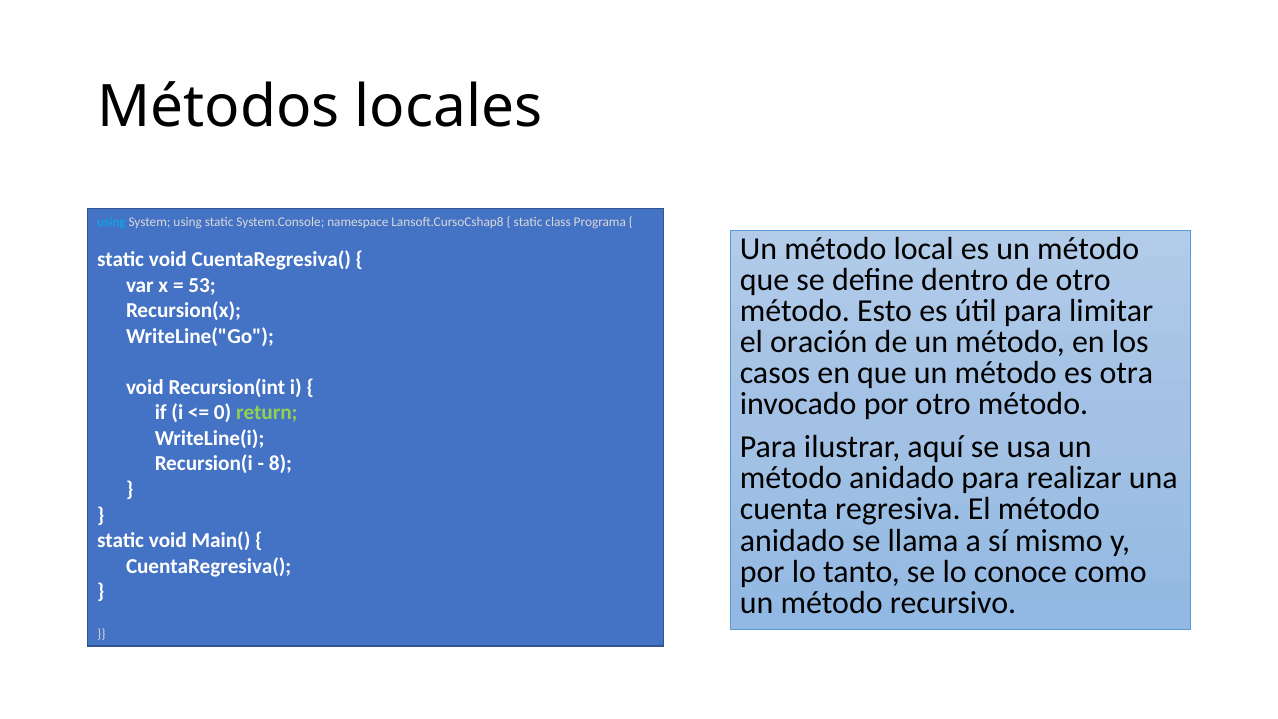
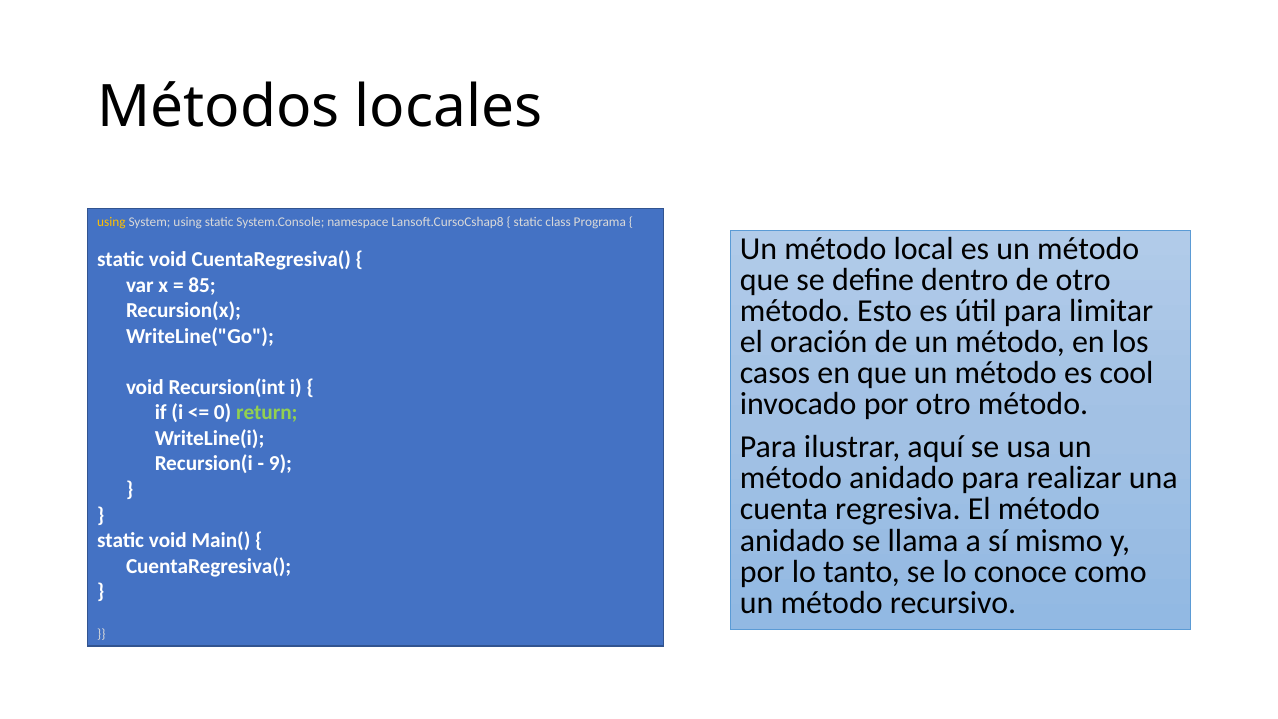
using at (111, 222) colour: light blue -> yellow
53: 53 -> 85
otra: otra -> cool
8: 8 -> 9
